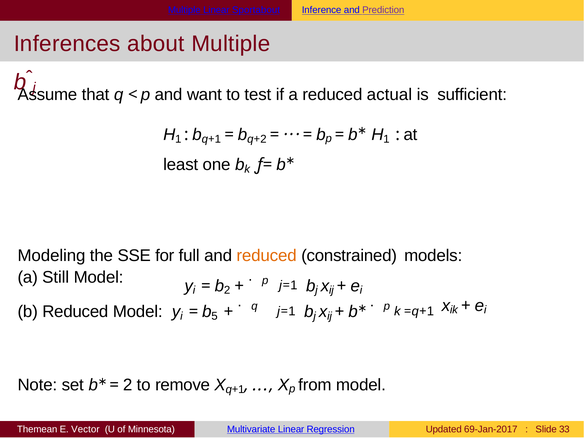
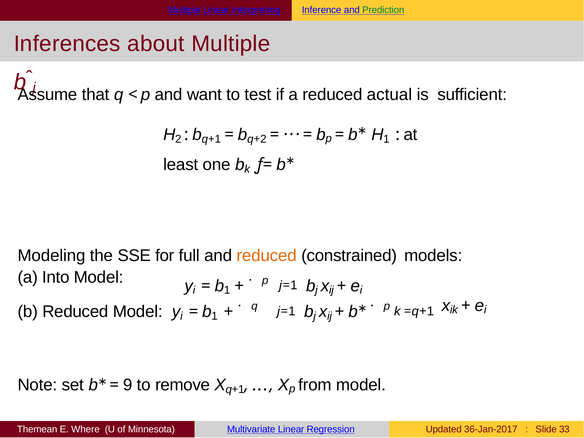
Sportabout: Sportabout -> Interpreting
Prediction colour: purple -> green
1 at (178, 139): 1 -> 2
Still: Still -> Into
2 at (227, 290): 2 -> 1
5 at (215, 316): 5 -> 1
2 at (128, 385): 2 -> 9
Vector: Vector -> Where
69-Jan-2017: 69-Jan-2017 -> 36-Jan-2017
